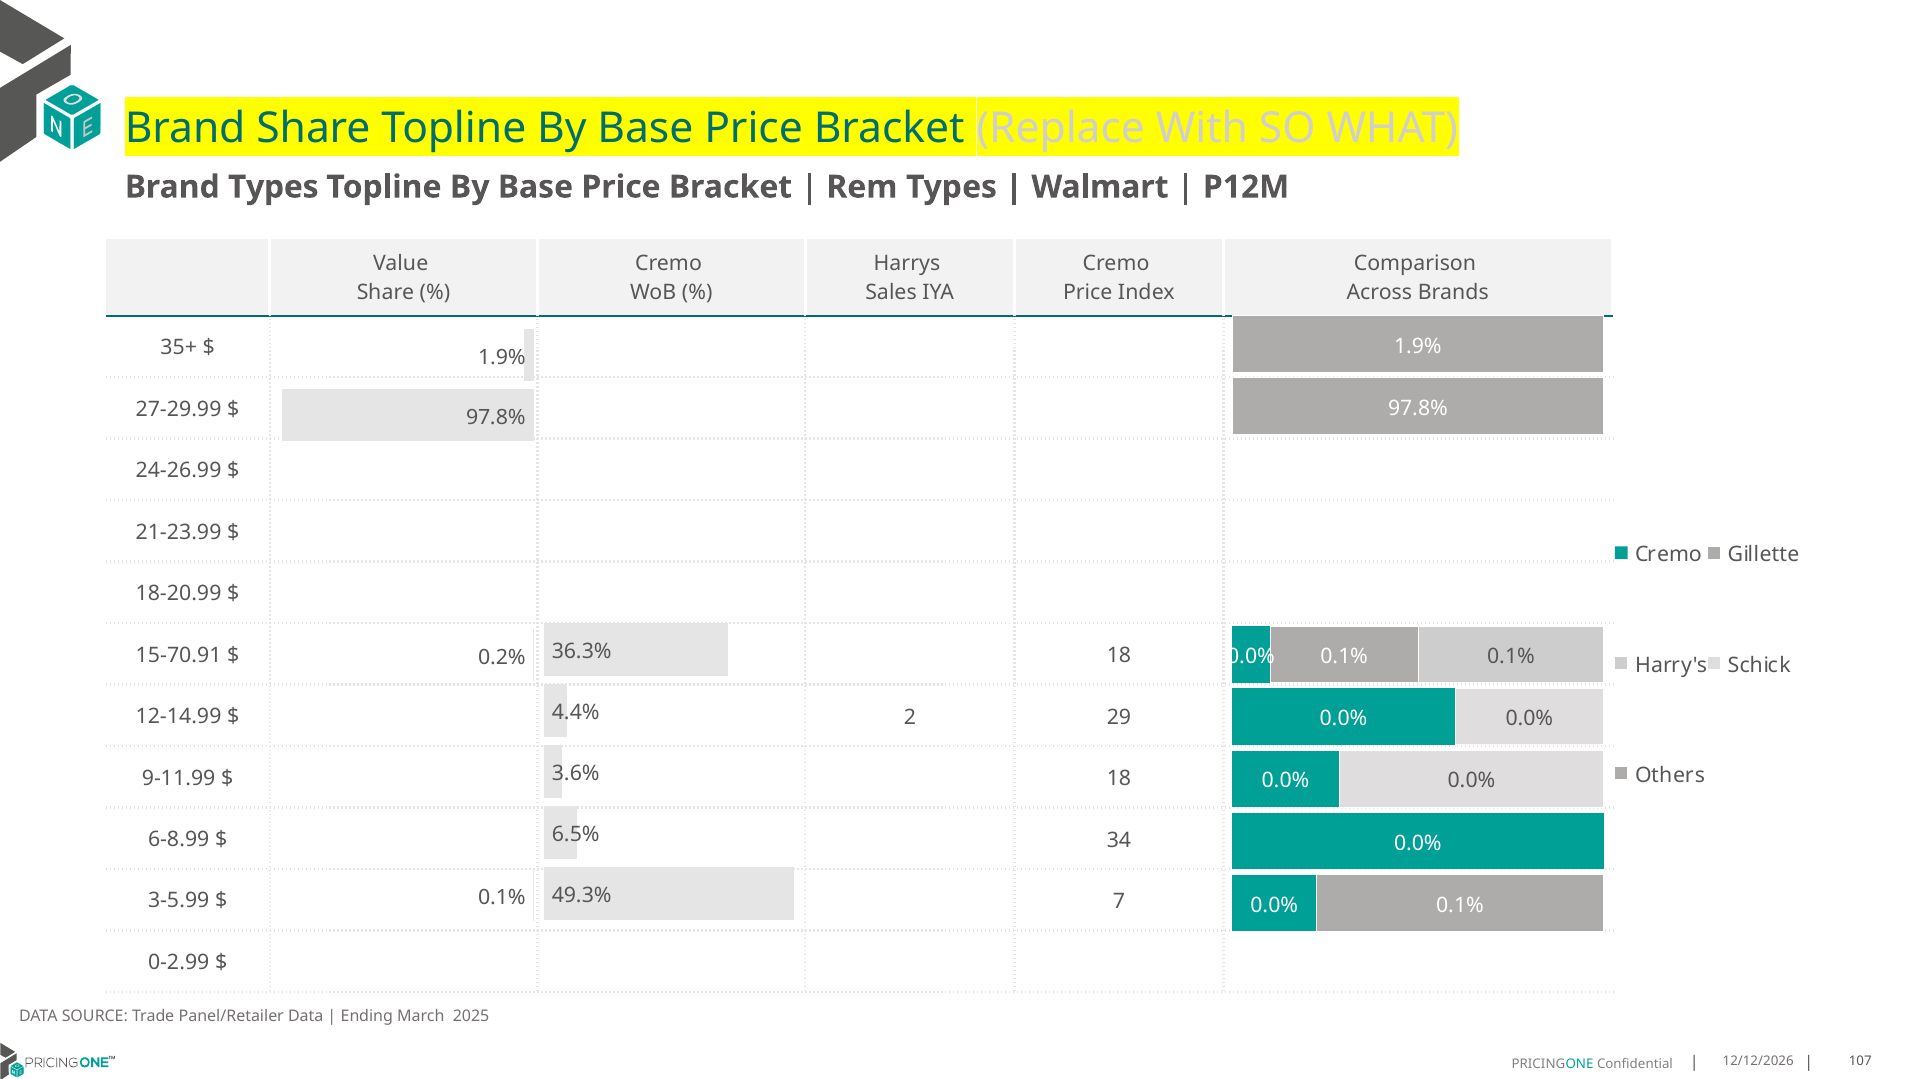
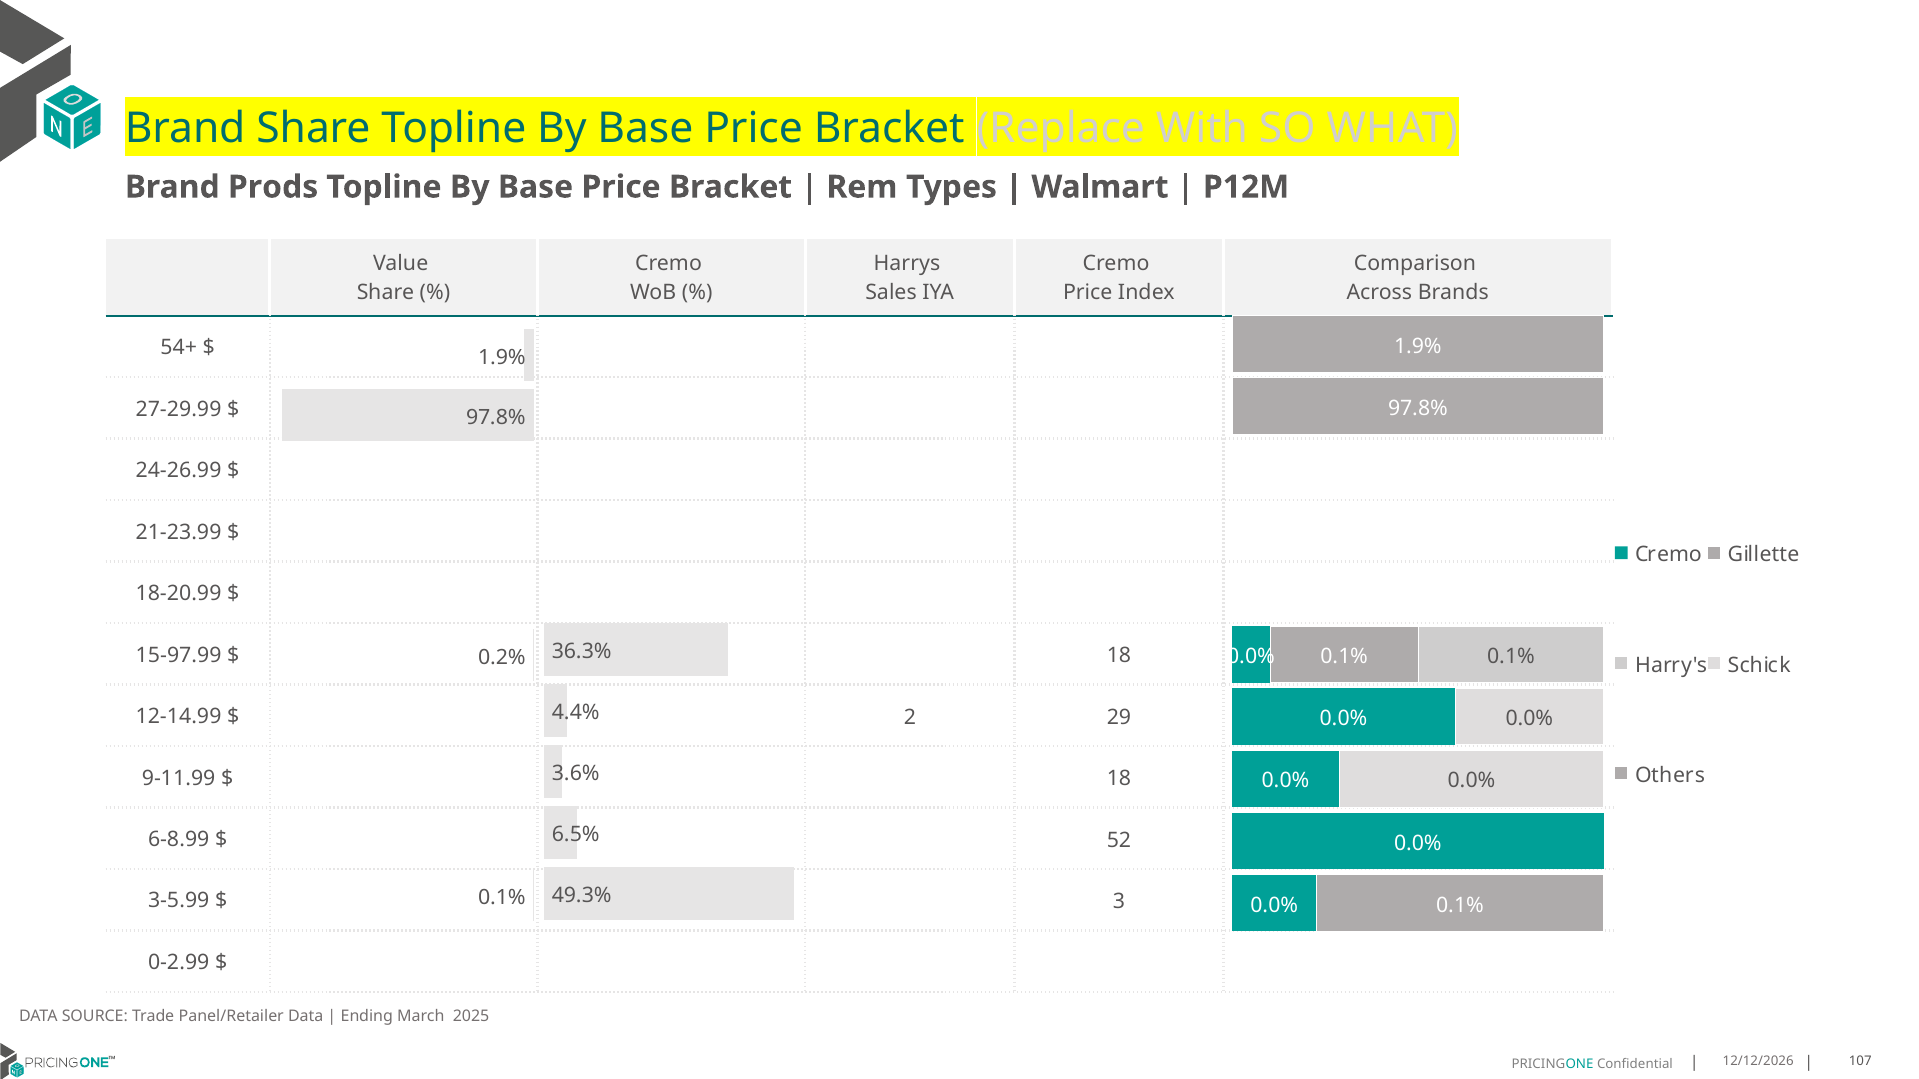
Brand Types: Types -> Prods
35+: 35+ -> 54+
15-70.91: 15-70.91 -> 15-97.99
34: 34 -> 52
7: 7 -> 3
